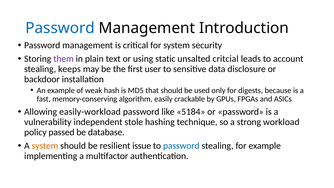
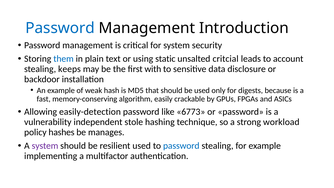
them colour: purple -> blue
user: user -> with
easily-workload: easily-workload -> easily-detection
5184: 5184 -> 6773
passed: passed -> hashes
database: database -> manages
system at (45, 146) colour: orange -> purple
resilient issue: issue -> used
